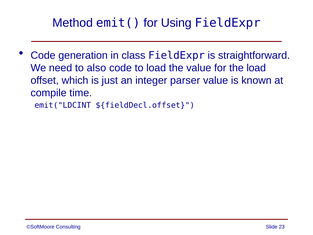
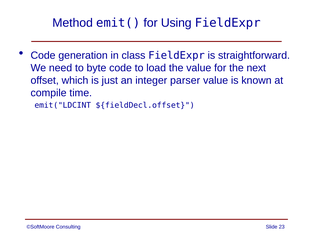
also: also -> byte
the load: load -> next
